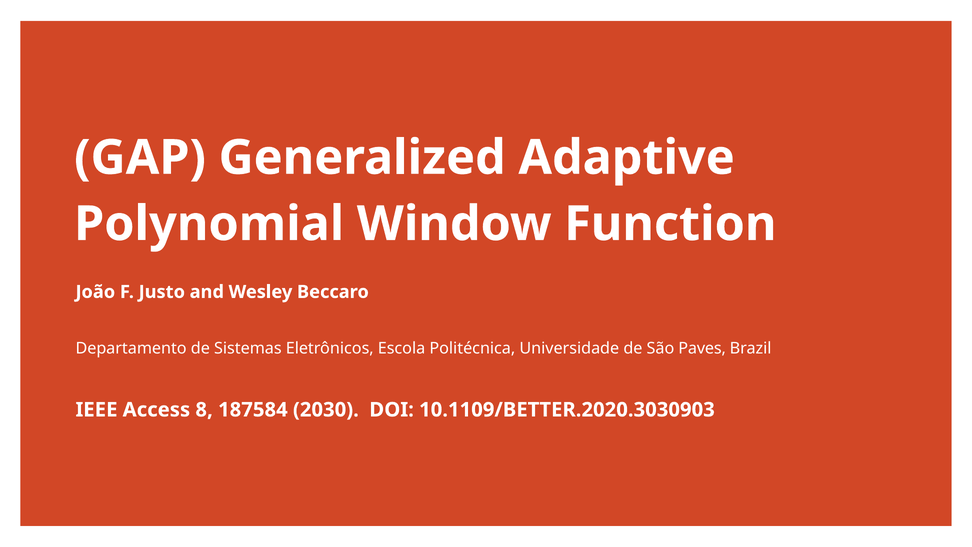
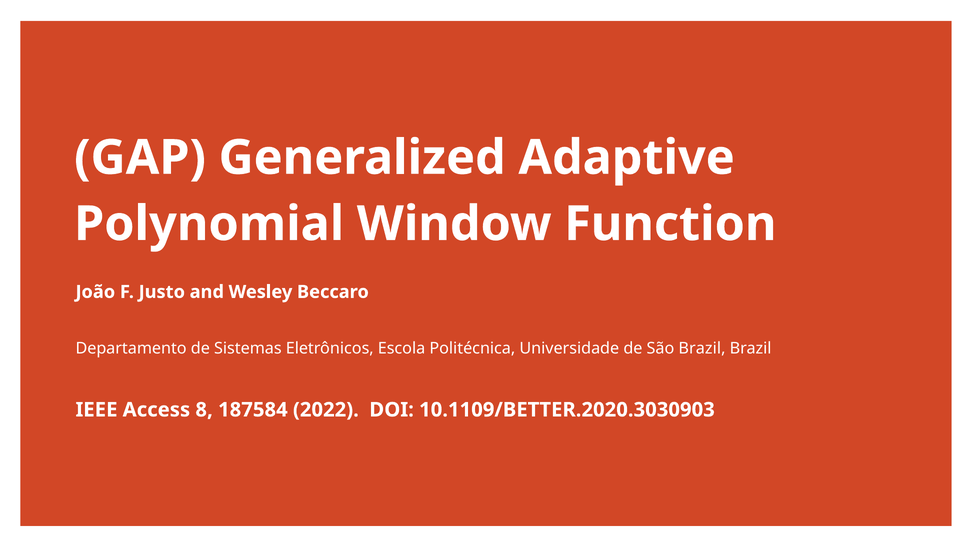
São Paves: Paves -> Brazil
2030: 2030 -> 2022
